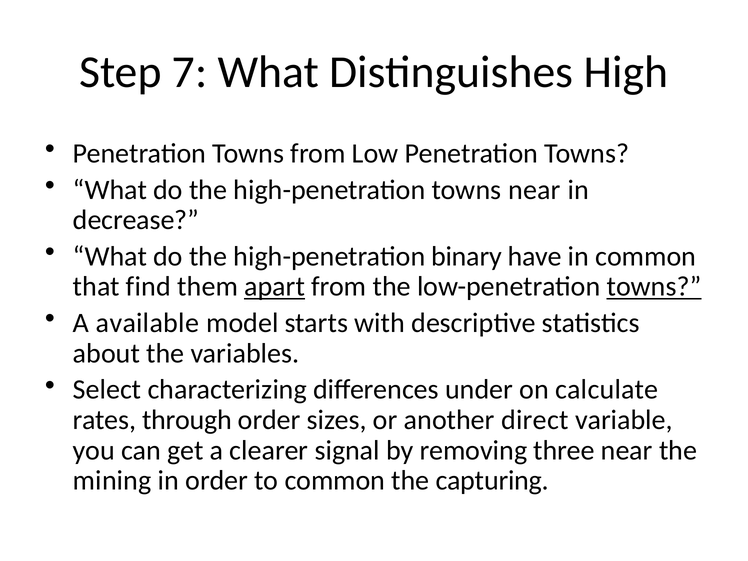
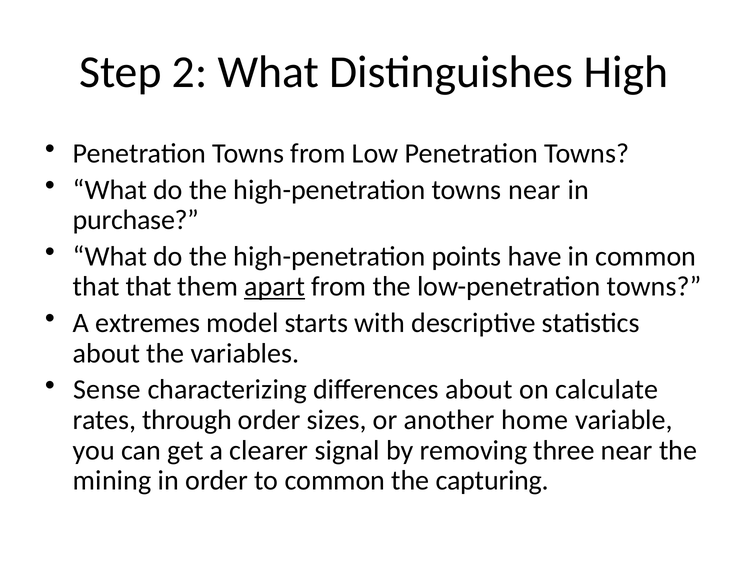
7: 7 -> 2
decrease: decrease -> purchase
binary: binary -> points
that find: find -> that
towns at (654, 287) underline: present -> none
available: available -> extremes
Select: Select -> Sense
differences under: under -> about
direct: direct -> home
